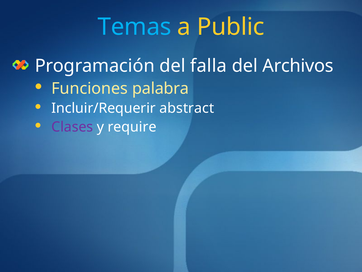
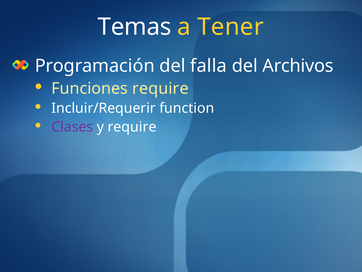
Temas colour: light blue -> white
Public: Public -> Tener
Funciones palabra: palabra -> require
abstract: abstract -> function
